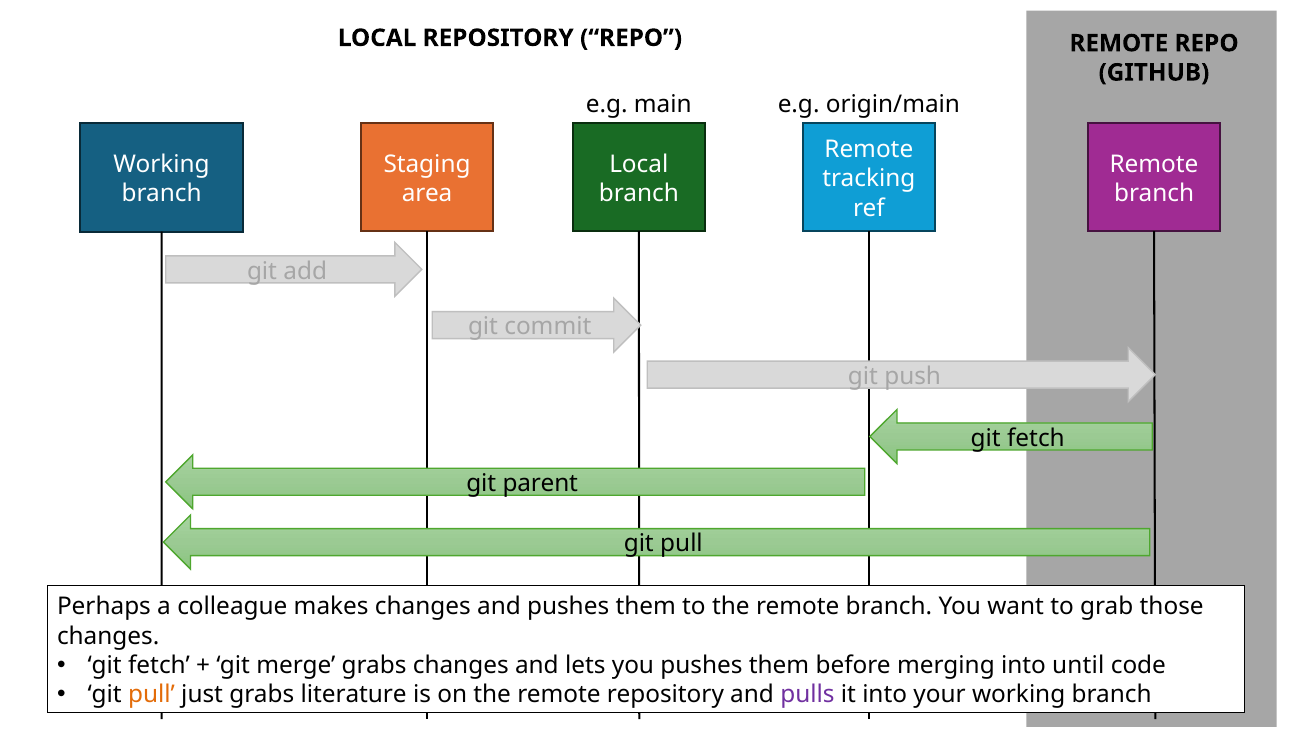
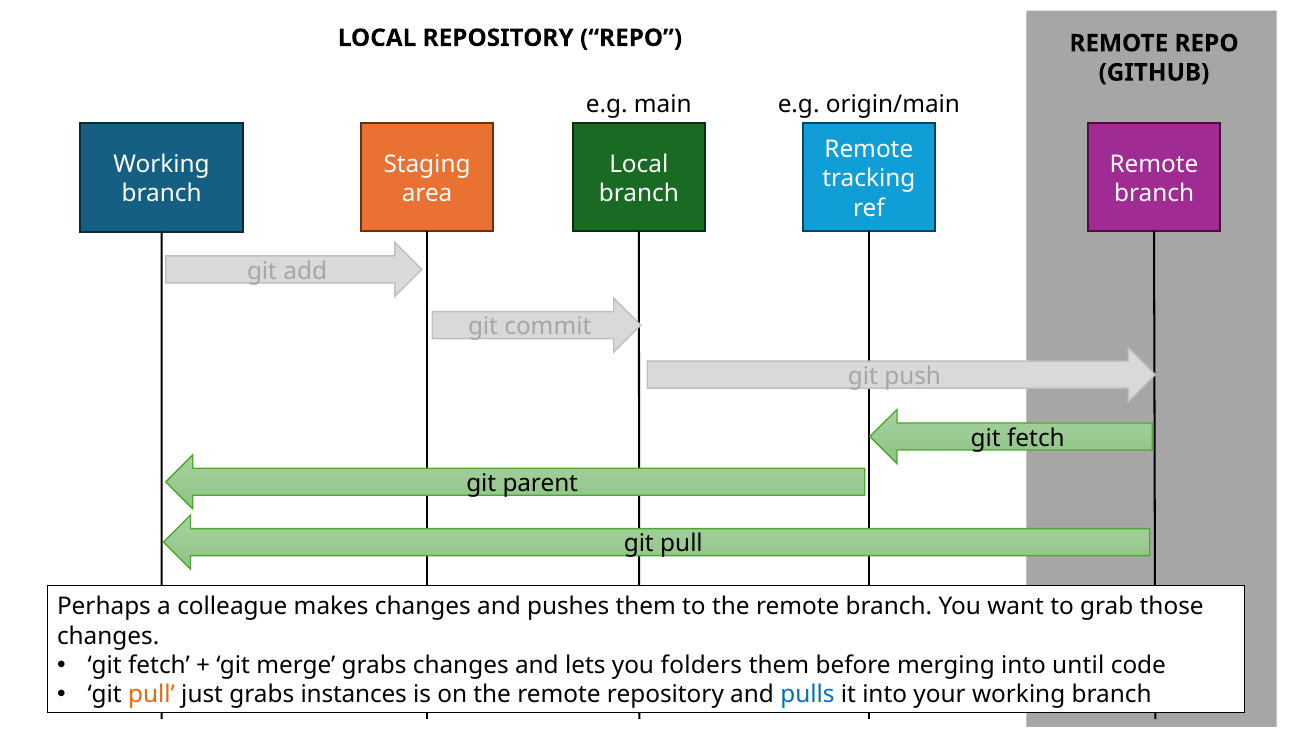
you pushes: pushes -> folders
literature: literature -> instances
pulls colour: purple -> blue
